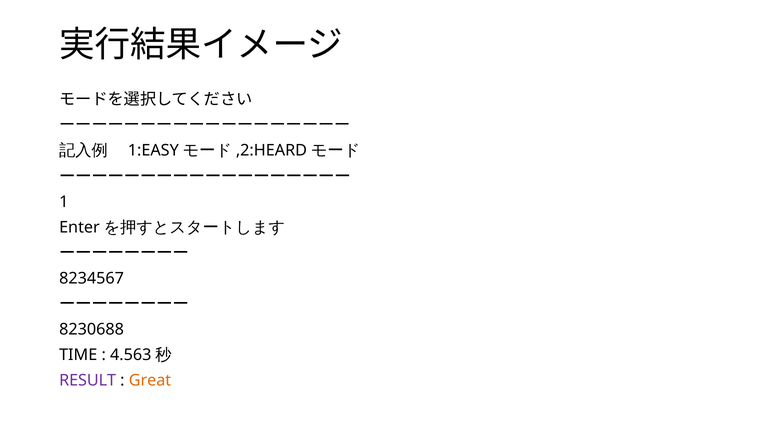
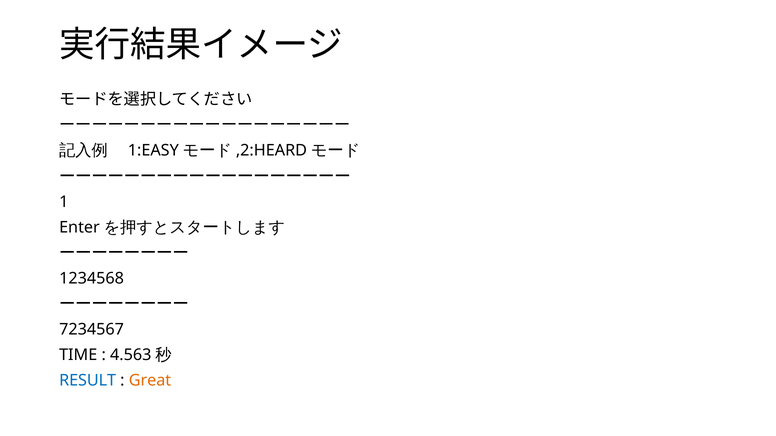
8234567: 8234567 -> 1234568
8230688: 8230688 -> 7234567
RESULT colour: purple -> blue
